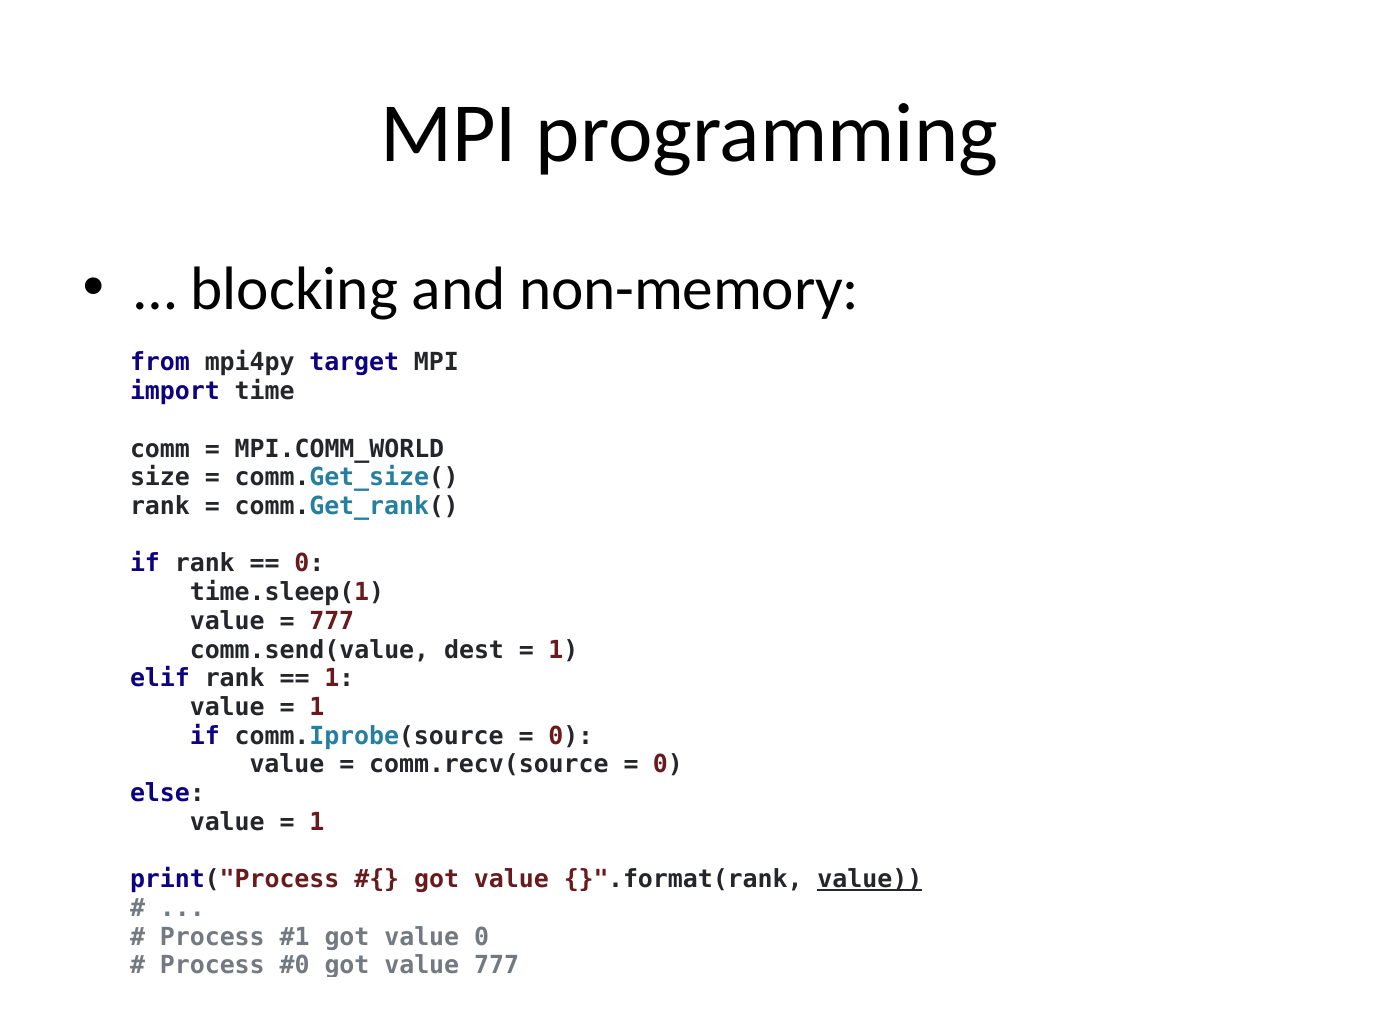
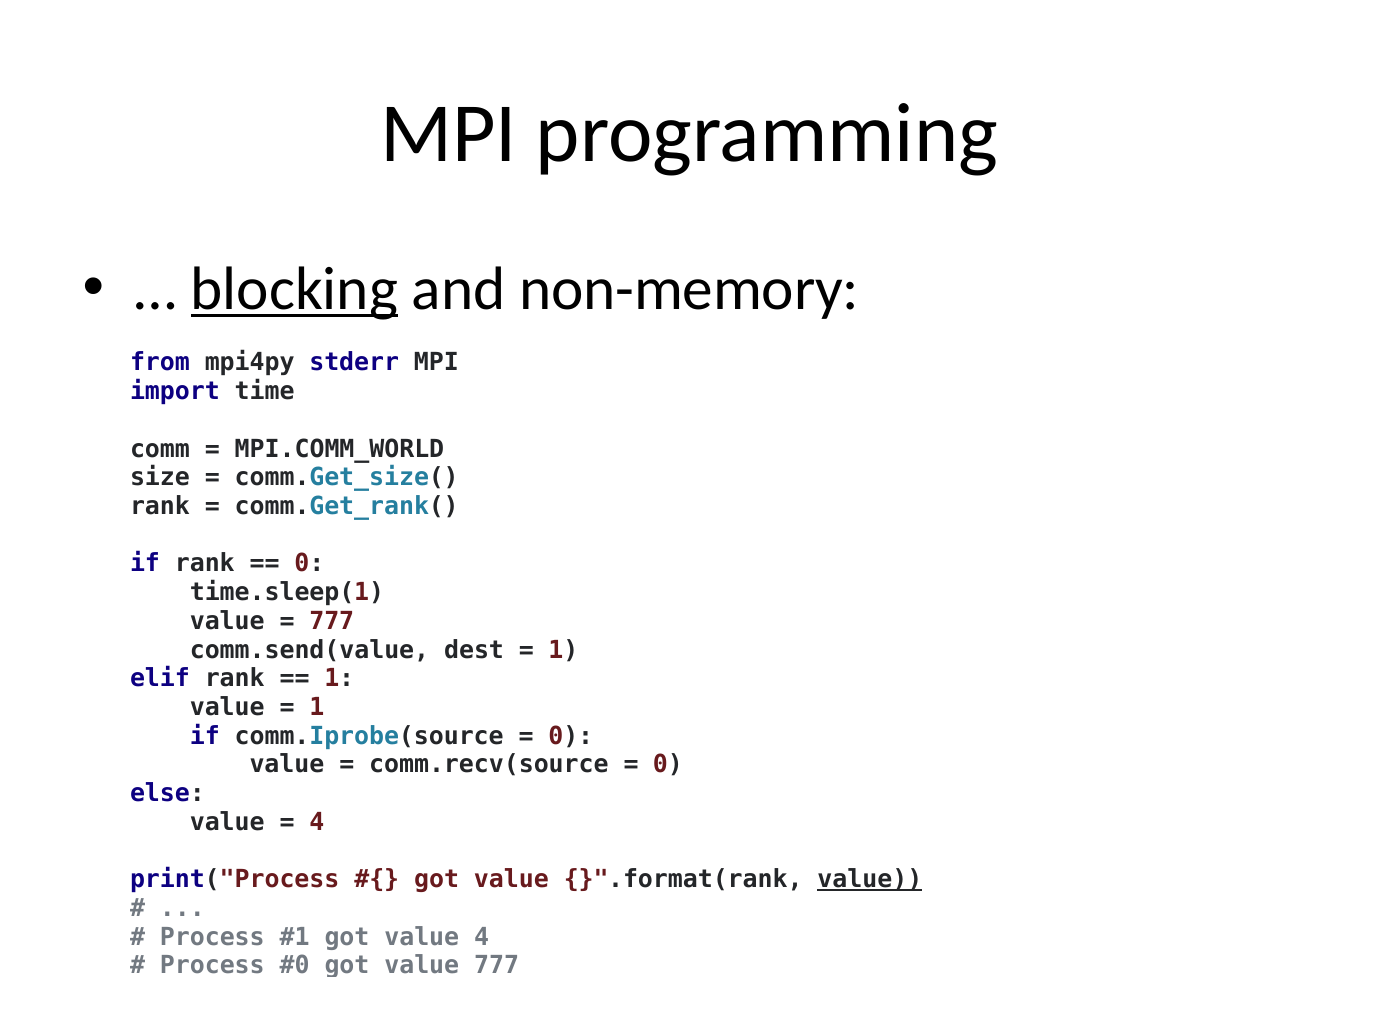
blocking underline: none -> present
target: target -> stderr
1 at (317, 822): 1 -> 4
value 0: 0 -> 4
